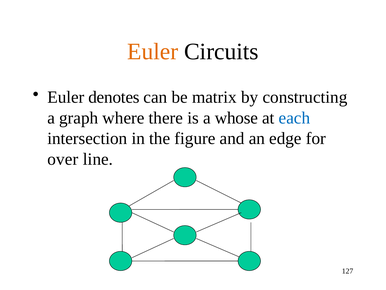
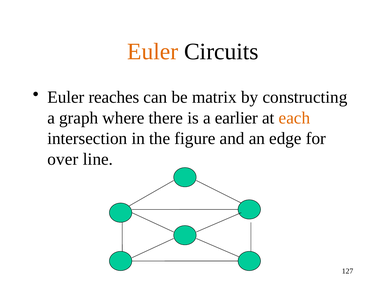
denotes: denotes -> reaches
whose: whose -> earlier
each colour: blue -> orange
